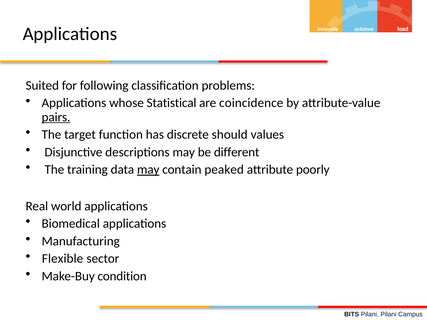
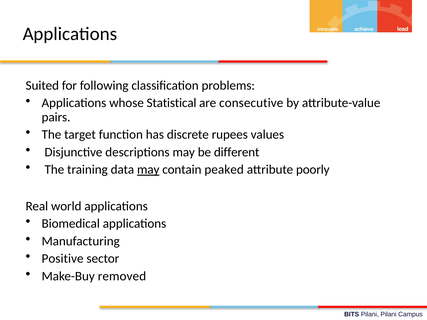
coincidence: coincidence -> consecutive
pairs underline: present -> none
should: should -> rupees
Flexible: Flexible -> Positive
condition: condition -> removed
